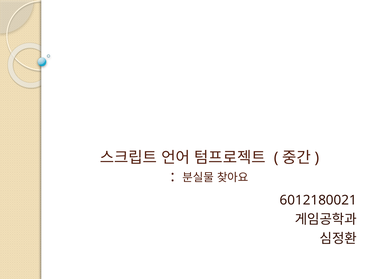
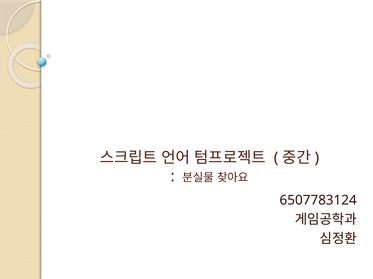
6012180021: 6012180021 -> 6507783124
